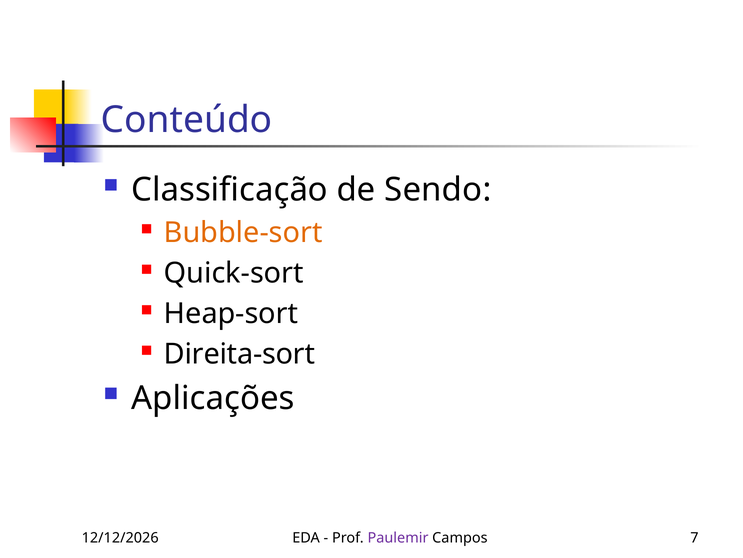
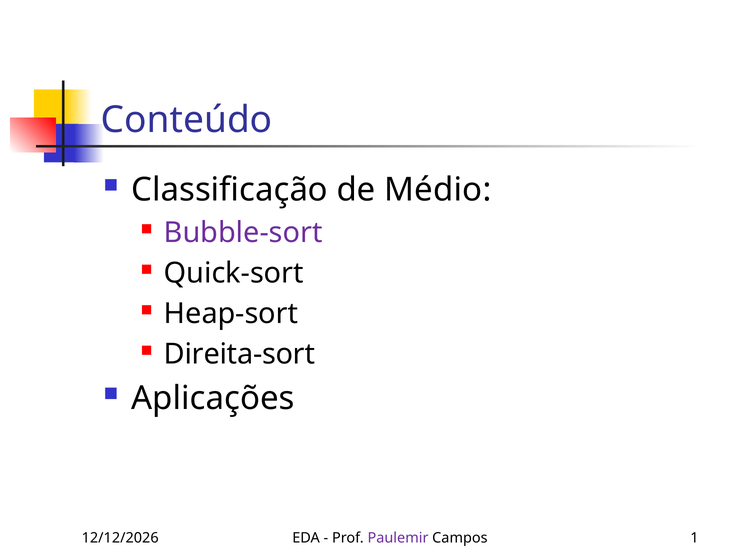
Sendo: Sendo -> Médio
Bubble-sort colour: orange -> purple
7: 7 -> 1
